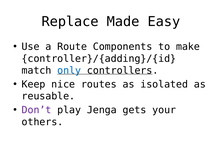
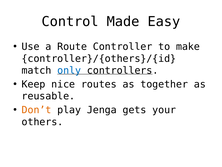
Replace: Replace -> Control
Components: Components -> Controller
controller}/{adding}/{id: controller}/{adding}/{id -> controller}/{others}/{id
isolated: isolated -> together
Don’t colour: purple -> orange
